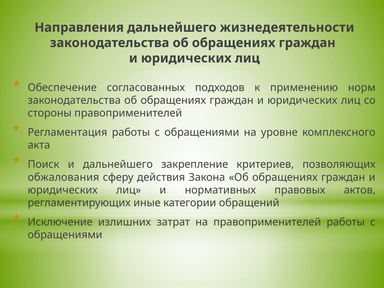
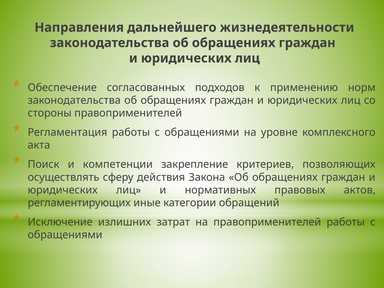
и дальнейшего: дальнейшего -> компетенции
обжалования: обжалования -> осуществлять
